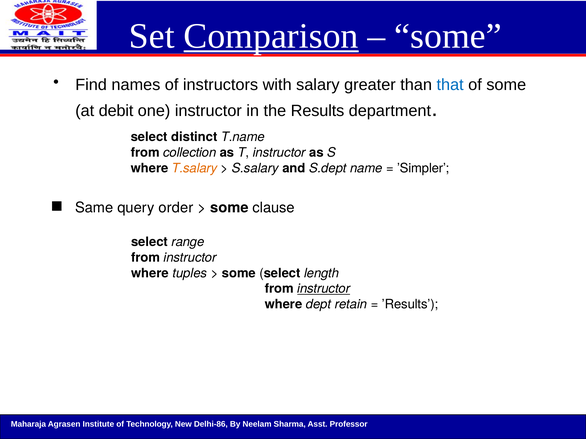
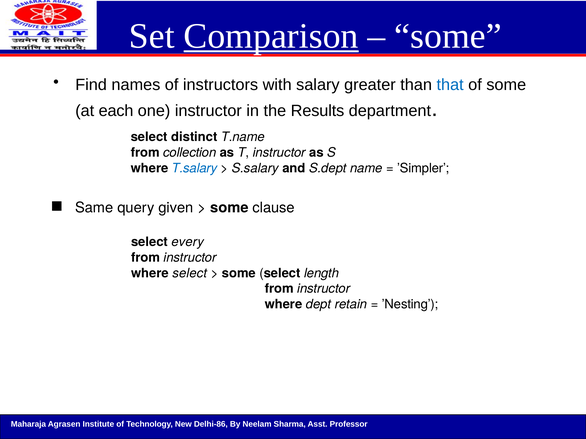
debit: debit -> each
T.salary colour: orange -> blue
order: order -> given
range: range -> every
where tuples: tuples -> select
instructor at (324, 289) underline: present -> none
’Results: ’Results -> ’Nesting
